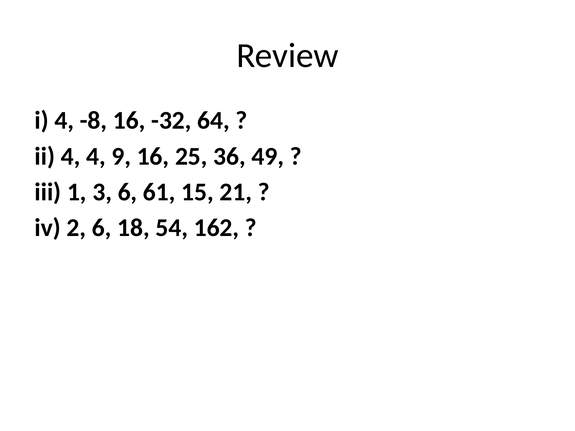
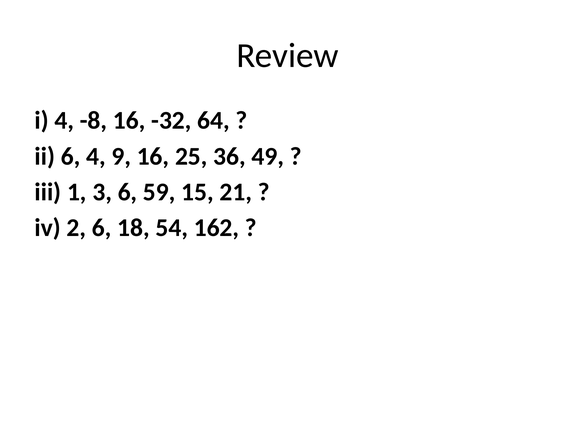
ii 4: 4 -> 6
61: 61 -> 59
